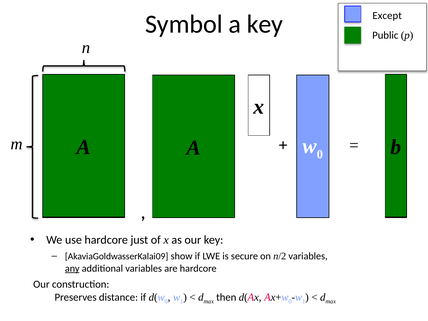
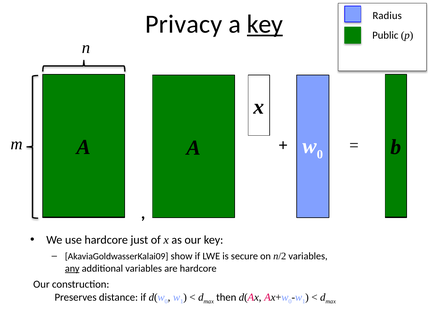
Except: Except -> Radius
Symbol: Symbol -> Privacy
key at (265, 24) underline: none -> present
